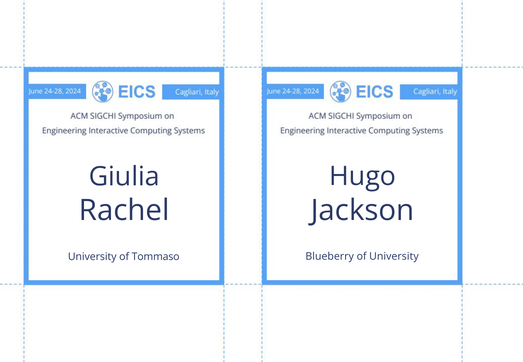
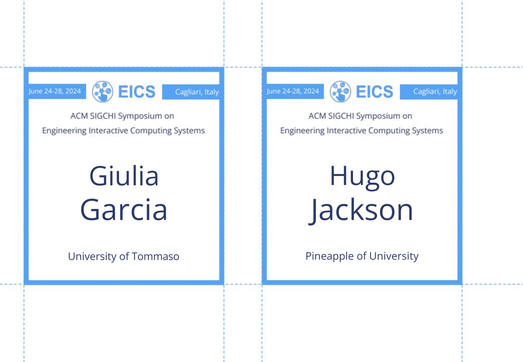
Rachel: Rachel -> Garcia
Blueberry: Blueberry -> Pineapple
